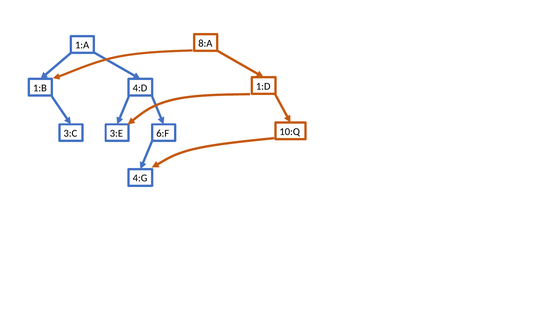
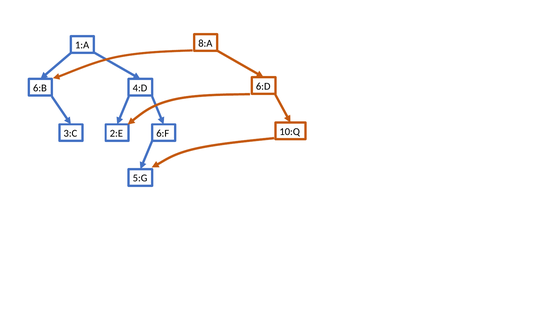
1:D: 1:D -> 6:D
1:B: 1:B -> 6:B
3:E: 3:E -> 2:E
4:G: 4:G -> 5:G
